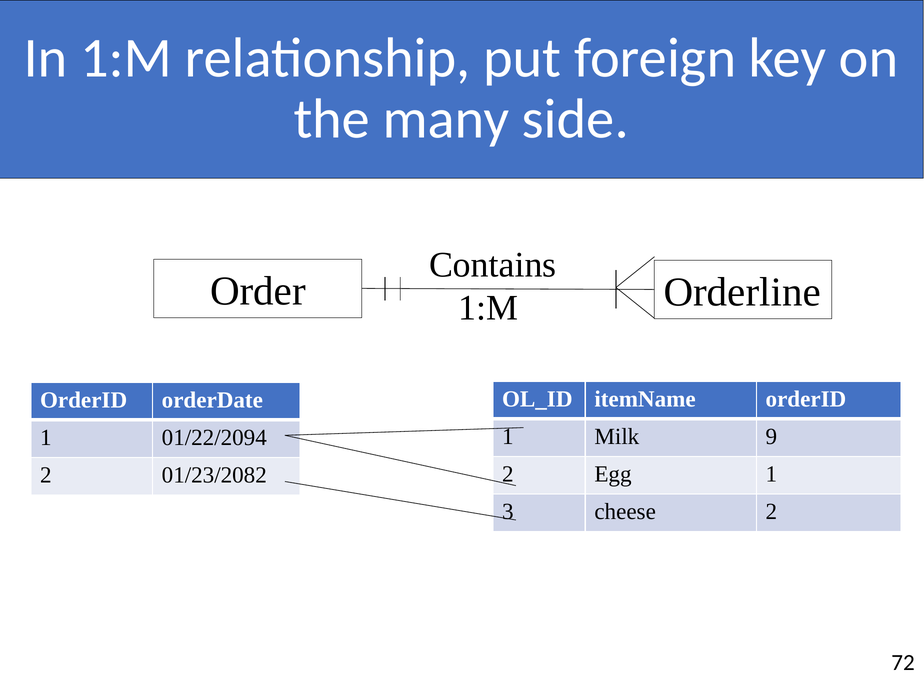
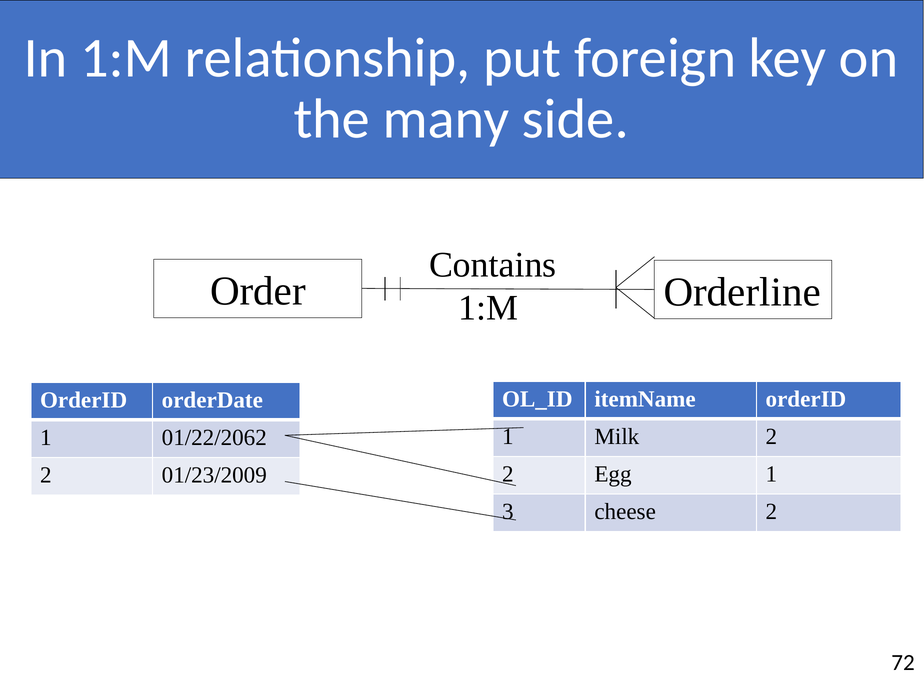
Milk 9: 9 -> 2
01/22/2094: 01/22/2094 -> 01/22/2062
01/23/2082: 01/23/2082 -> 01/23/2009
